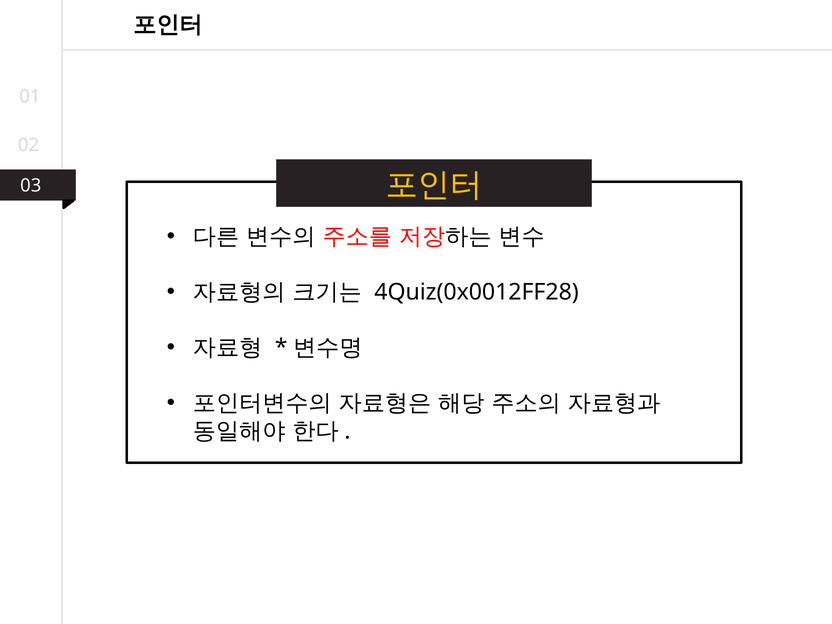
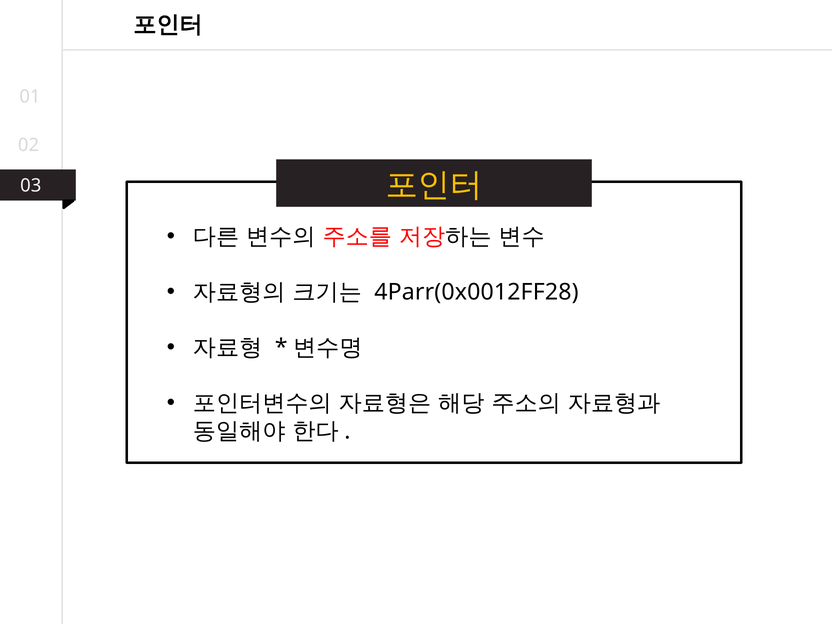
4Quiz(0x0012FF28: 4Quiz(0x0012FF28 -> 4Parr(0x0012FF28
